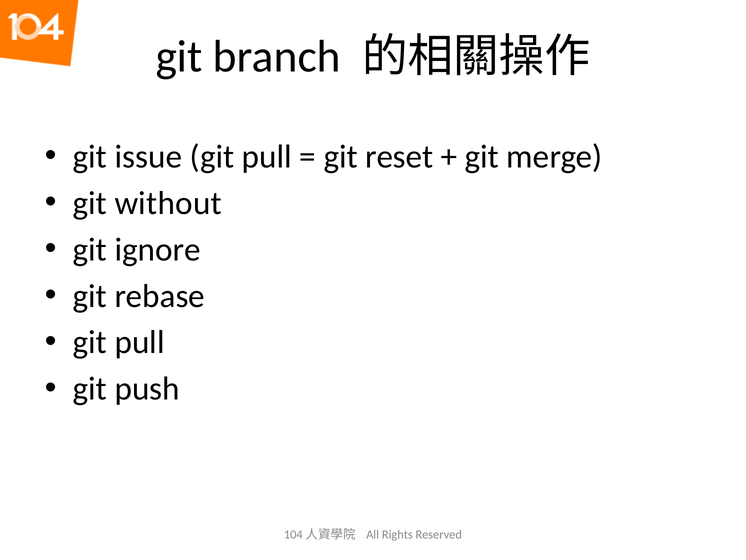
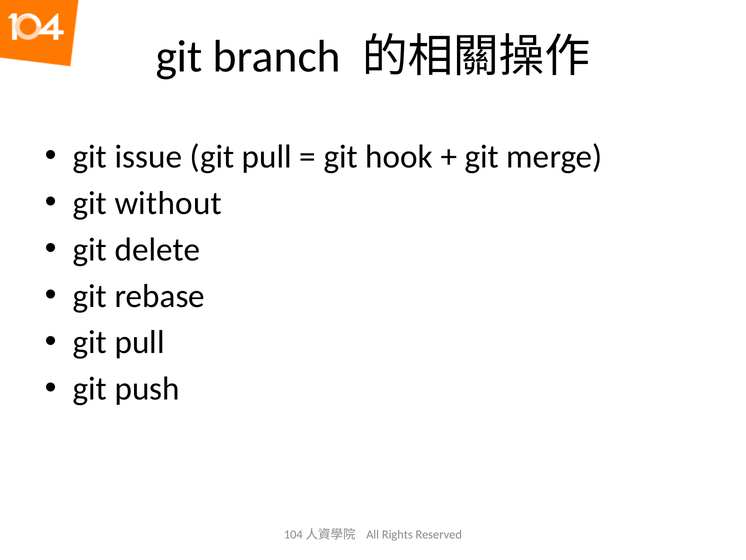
reset: reset -> hook
ignore: ignore -> delete
